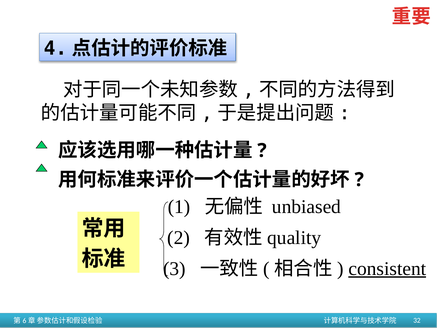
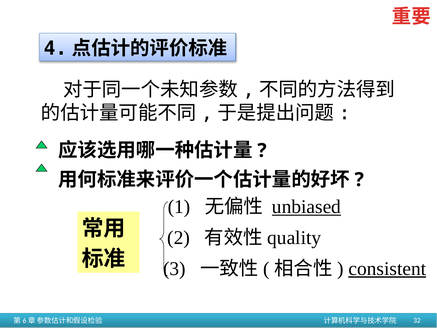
unbiased underline: none -> present
